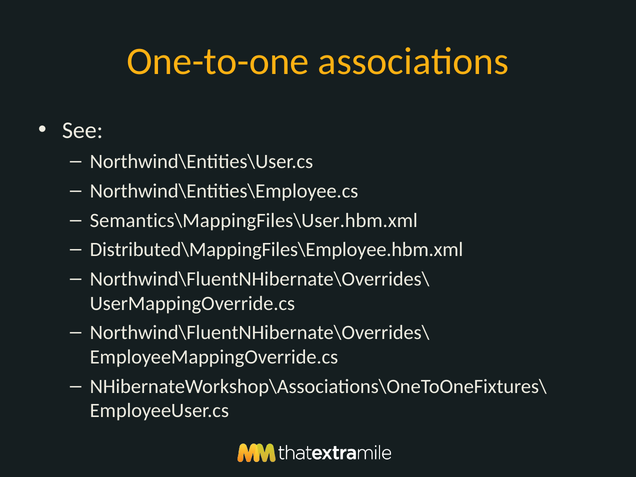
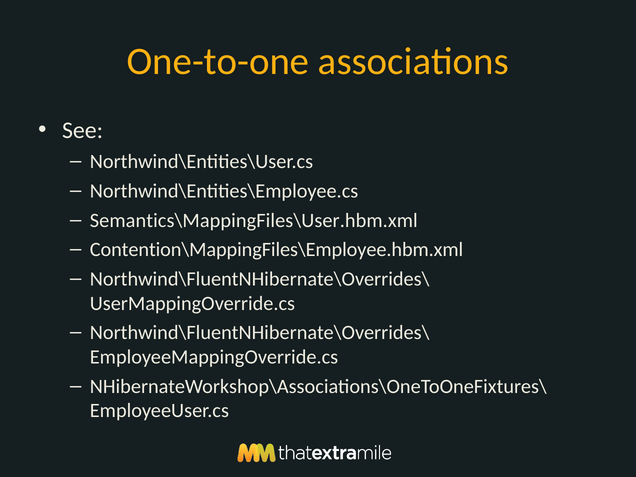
Distributed\MappingFiles\Employee.hbm.xml: Distributed\MappingFiles\Employee.hbm.xml -> Contention\MappingFiles\Employee.hbm.xml
